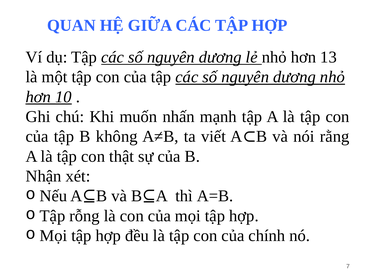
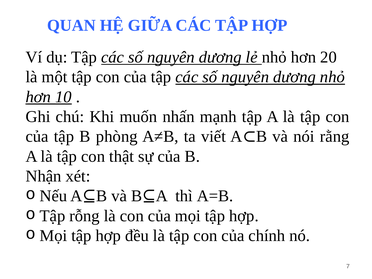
13: 13 -> 20
không: không -> phòng
